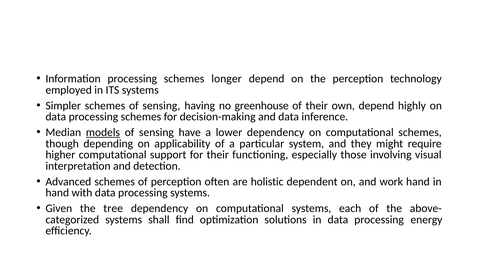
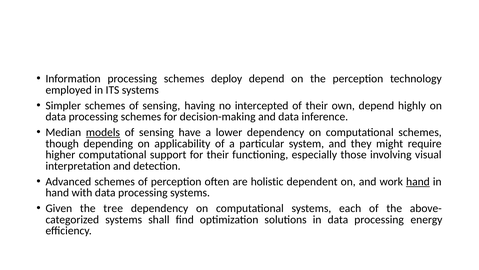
longer: longer -> deploy
greenhouse: greenhouse -> intercepted
hand at (418, 181) underline: none -> present
